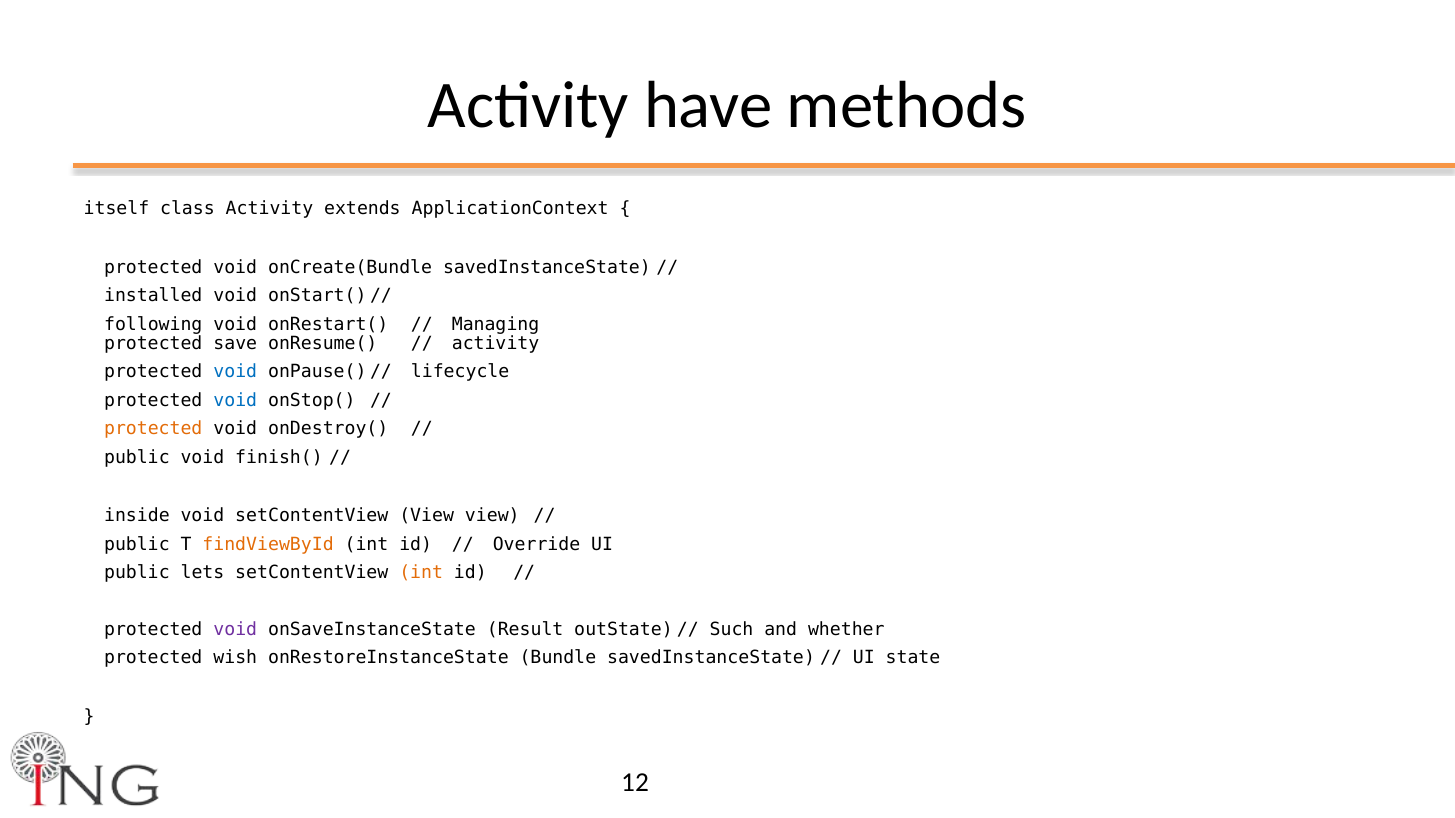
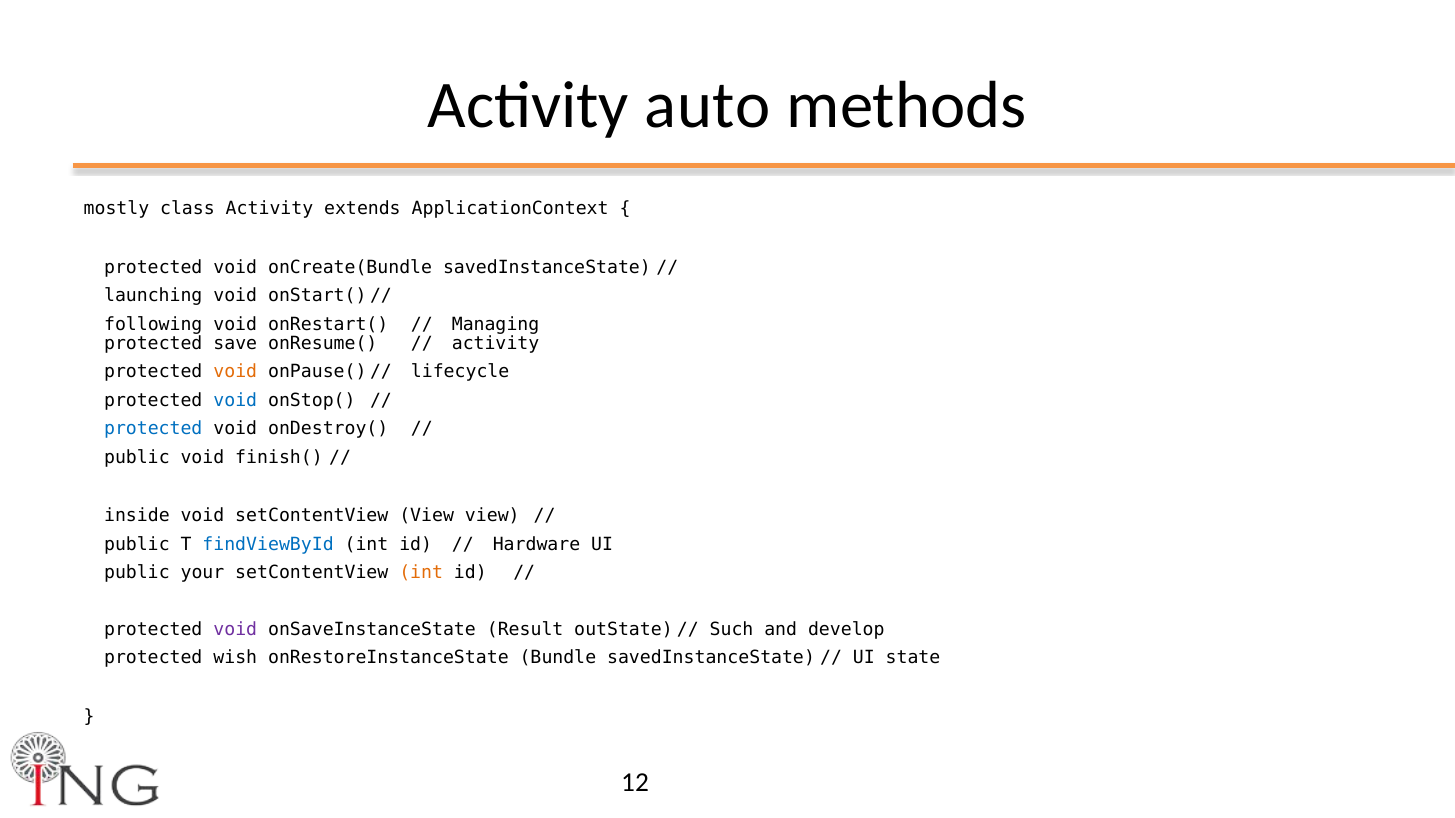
have: have -> auto
itself: itself -> mostly
installed: installed -> launching
void at (235, 372) colour: blue -> orange
protected at (153, 429) colour: orange -> blue
findViewById colour: orange -> blue
Override: Override -> Hardware
lets: lets -> your
whether: whether -> develop
